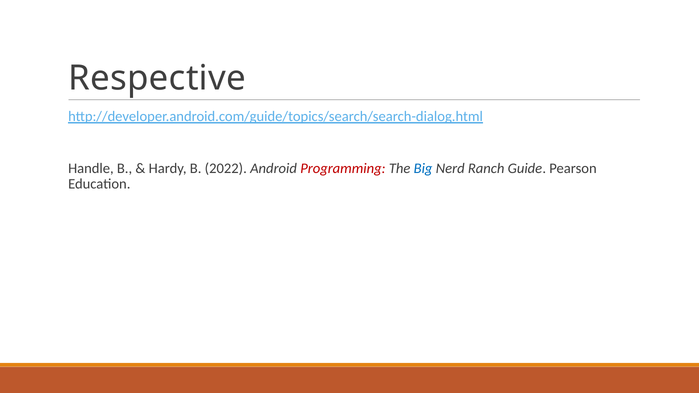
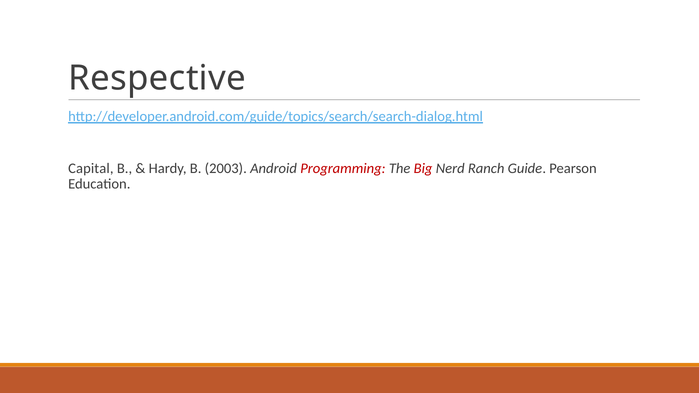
Handle: Handle -> Capital
2022: 2022 -> 2003
Big colour: blue -> red
